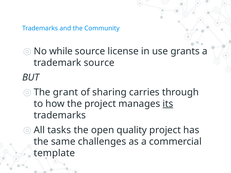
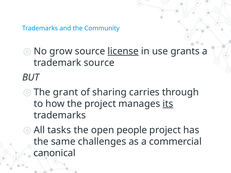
while: while -> grow
license underline: none -> present
quality: quality -> people
template: template -> canonical
